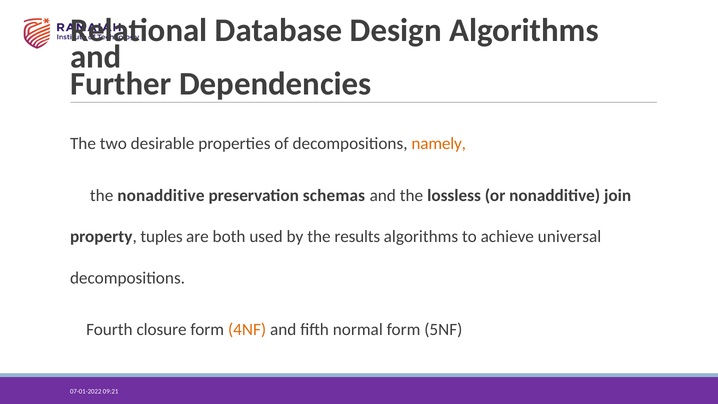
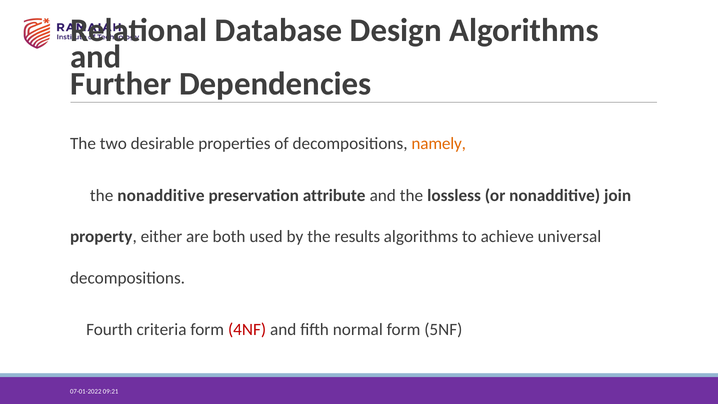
schemas: schemas -> attribute
tuples: tuples -> either
closure: closure -> criteria
4NF colour: orange -> red
